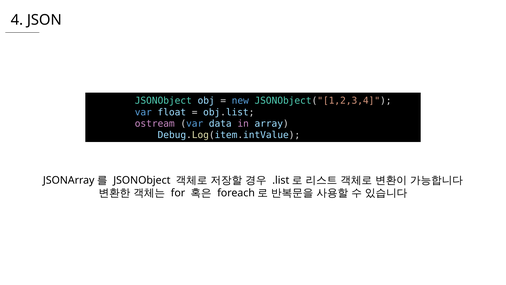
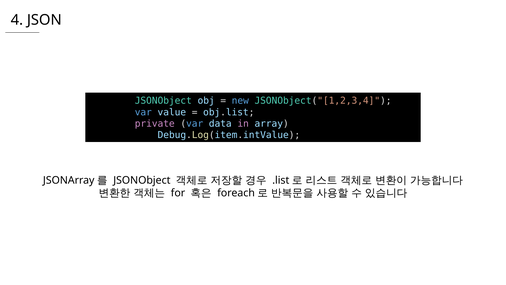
float: float -> value
ostream: ostream -> private
